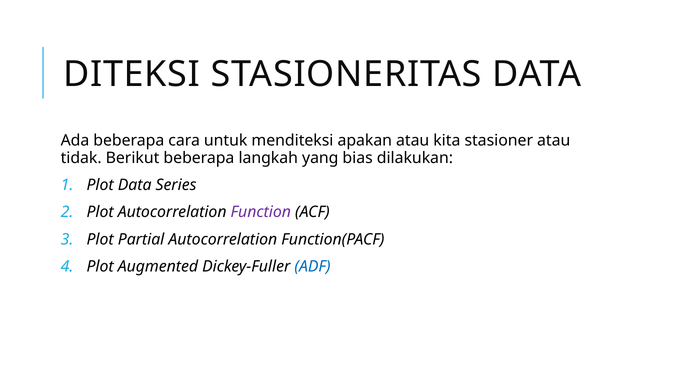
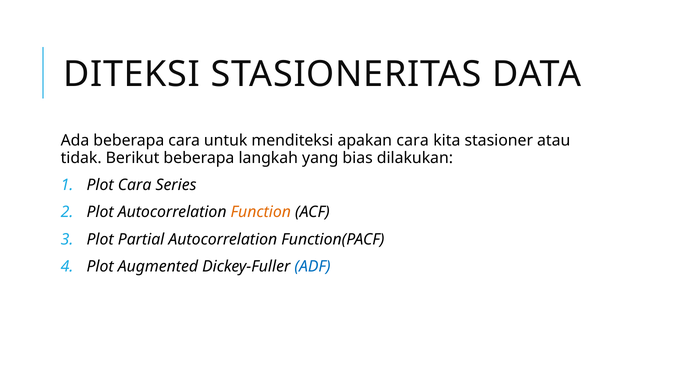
apakan atau: atau -> cara
Plot Data: Data -> Cara
Function colour: purple -> orange
